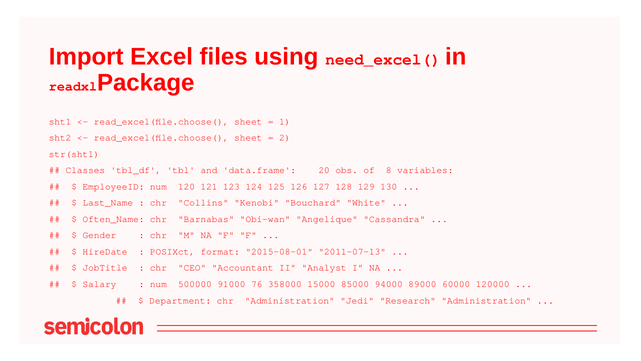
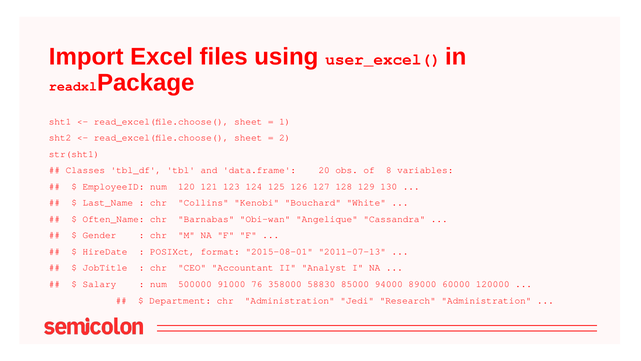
need_excel(: need_excel( -> user_excel(
15000: 15000 -> 58830
